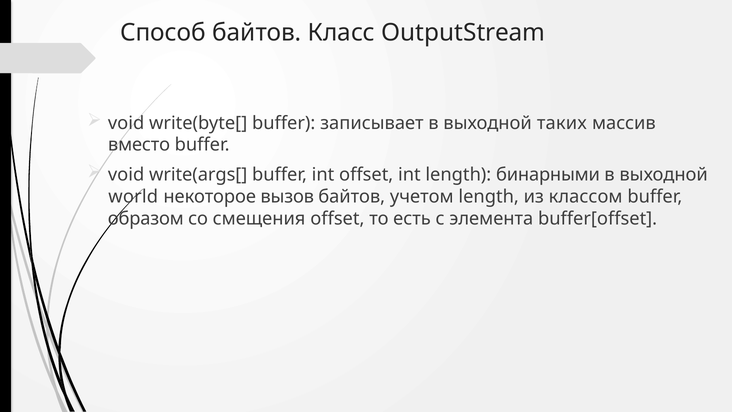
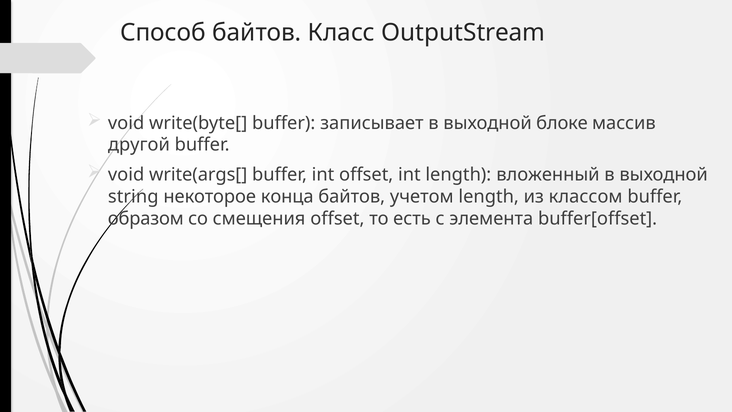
таких: таких -> блоке
вместо: вместо -> другой
бинарными: бинарными -> вложенный
world: world -> string
вызов: вызов -> конца
